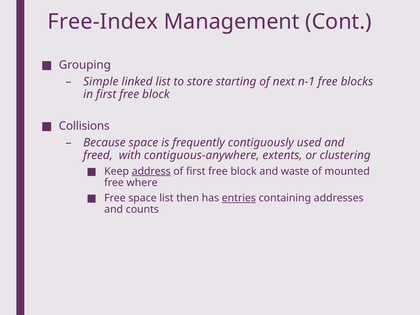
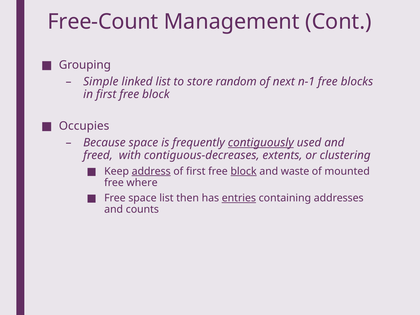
Free-Index: Free-Index -> Free-Count
starting: starting -> random
Collisions: Collisions -> Occupies
contiguously underline: none -> present
contiguous-anywhere: contiguous-anywhere -> contiguous-decreases
block at (244, 171) underline: none -> present
